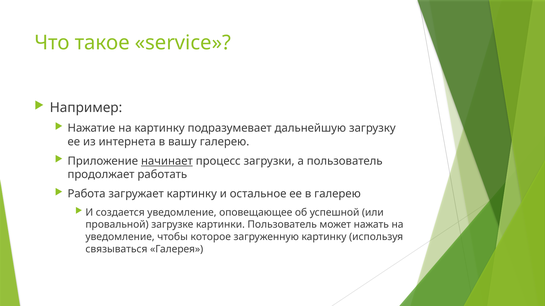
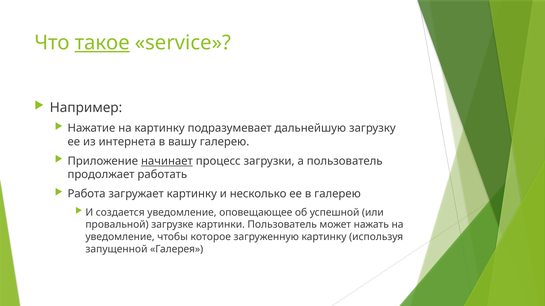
такое underline: none -> present
остальное: остальное -> несколько
связываться: связываться -> запущенной
